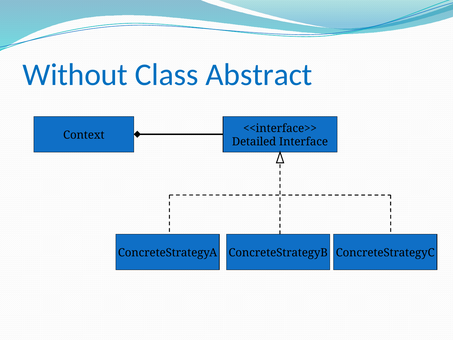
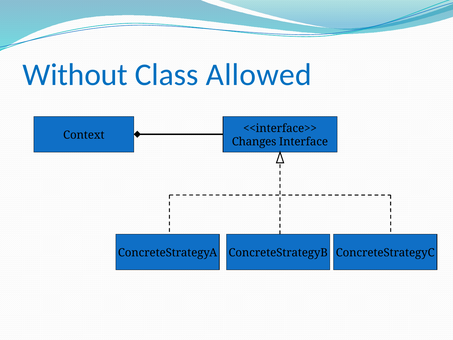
Abstract: Abstract -> Allowed
Detailed: Detailed -> Changes
